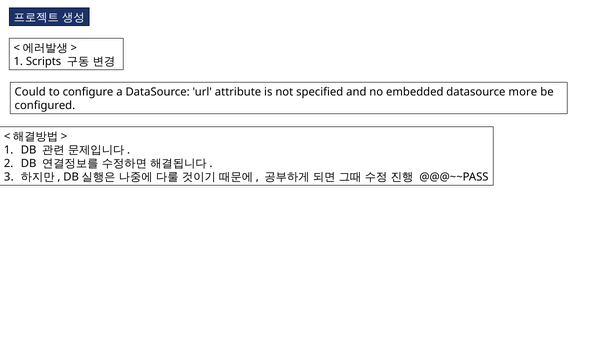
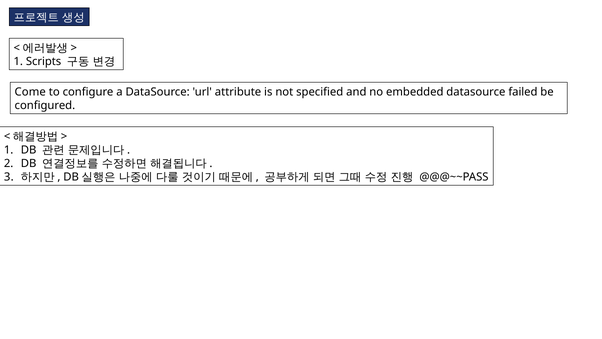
Could: Could -> Come
more: more -> failed
